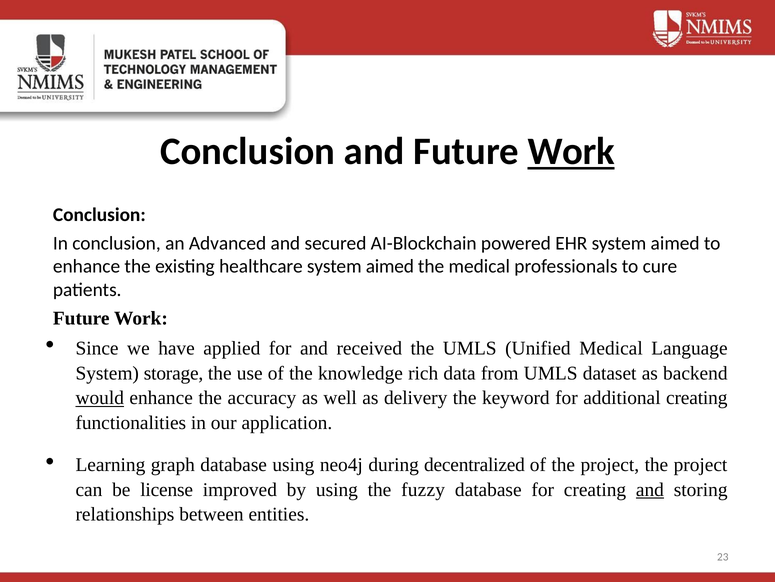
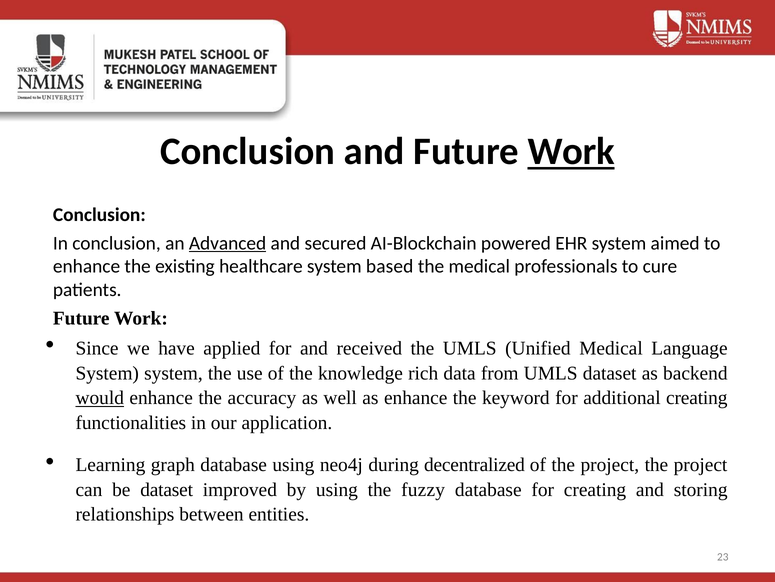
Advanced underline: none -> present
healthcare system aimed: aimed -> based
System storage: storage -> system
as delivery: delivery -> enhance
be license: license -> dataset
and at (650, 489) underline: present -> none
